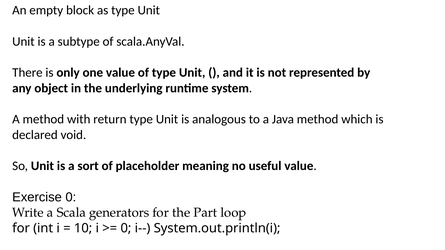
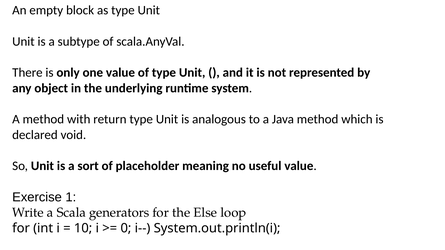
Exercise 0: 0 -> 1
Part: Part -> Else
